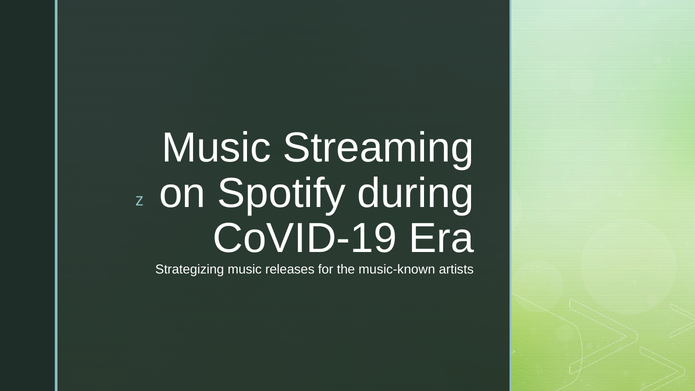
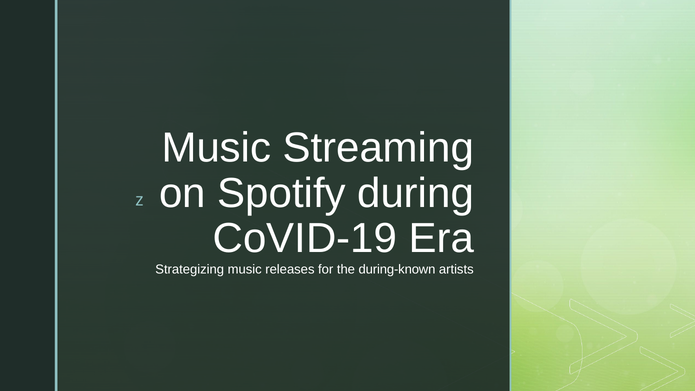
music-known: music-known -> during-known
